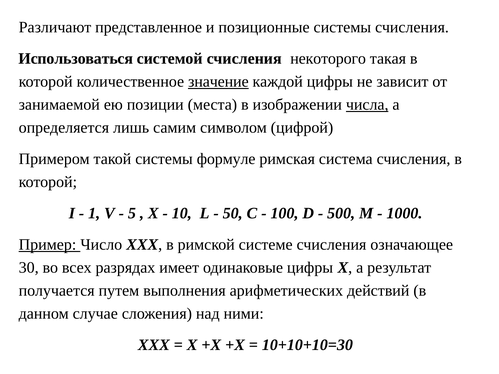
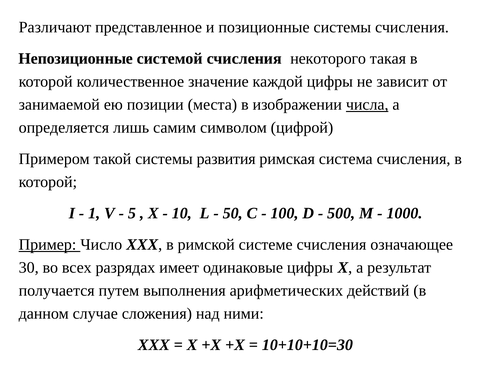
Использоваться: Использоваться -> Непозиционные
значение underline: present -> none
формуле: формуле -> развития
